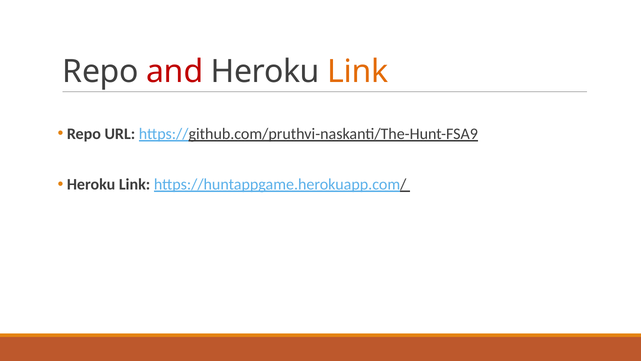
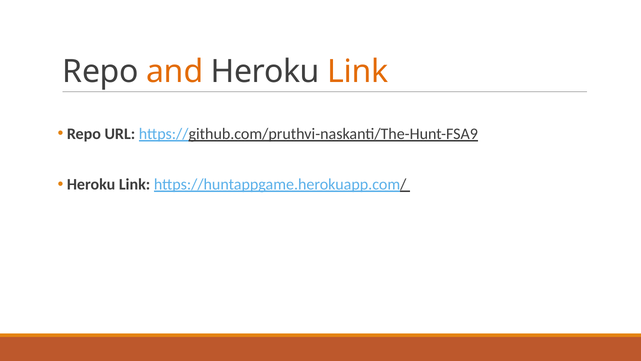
and colour: red -> orange
